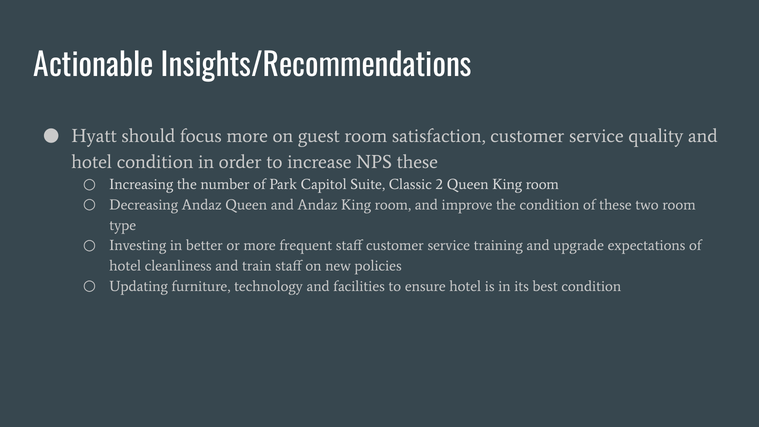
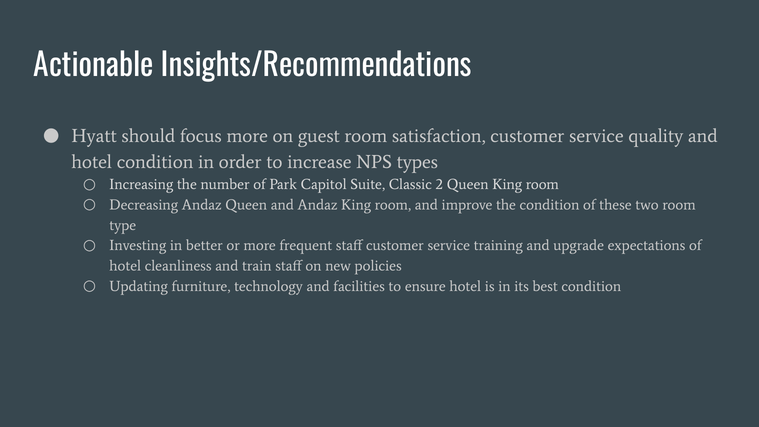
NPS these: these -> types
